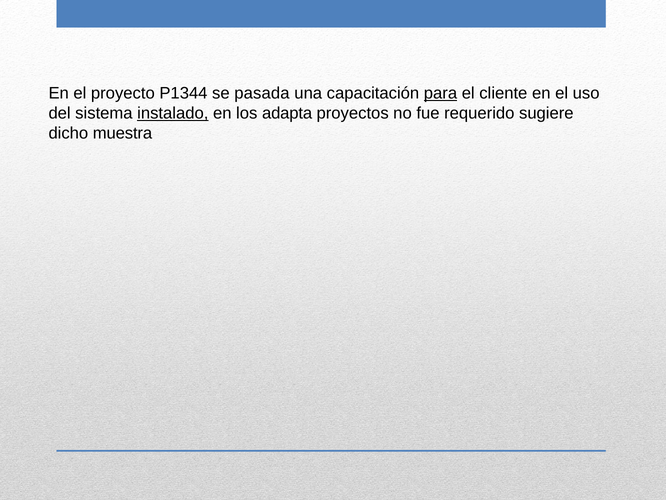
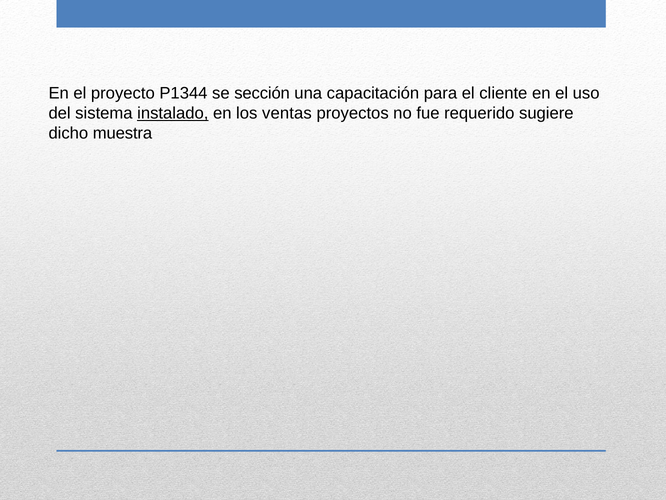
pasada: pasada -> sección
para underline: present -> none
adapta: adapta -> ventas
